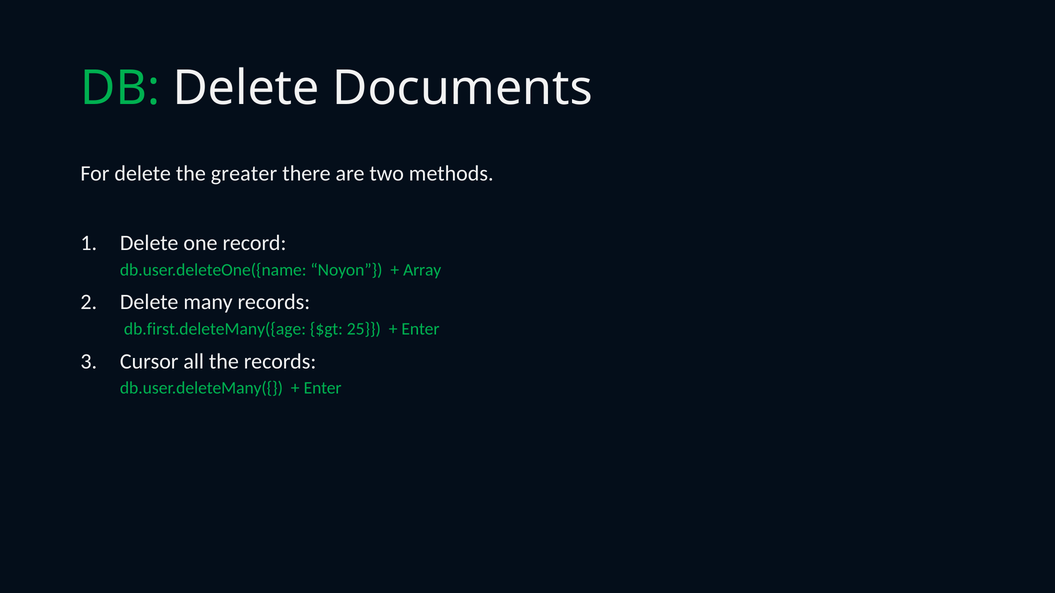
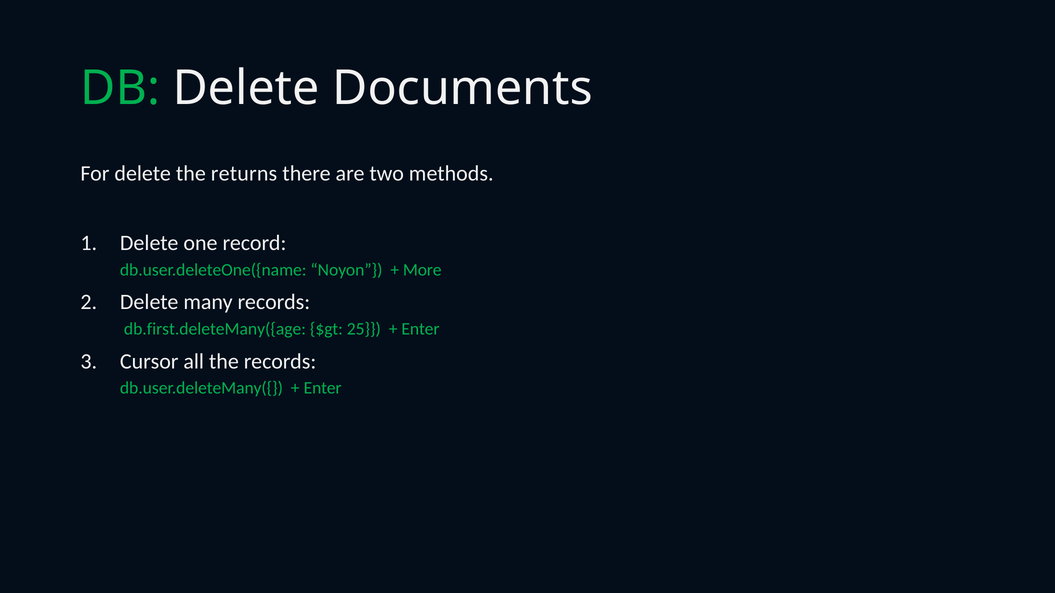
greater: greater -> returns
Array: Array -> More
